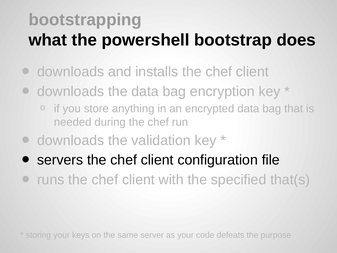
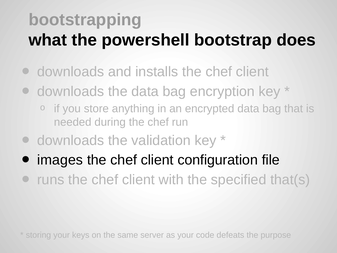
servers: servers -> images
